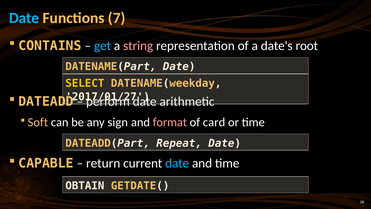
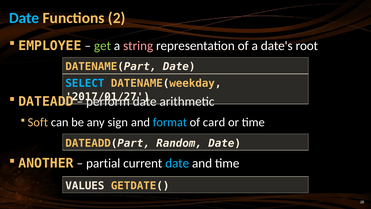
7: 7 -> 2
CONTAINS: CONTAINS -> EMPLOYEE
get colour: light blue -> light green
SELECT colour: yellow -> light blue
format colour: pink -> light blue
Repeat: Repeat -> Random
CAPABLE: CAPABLE -> ANOTHER
return: return -> partial
OBTAIN: OBTAIN -> VALUES
